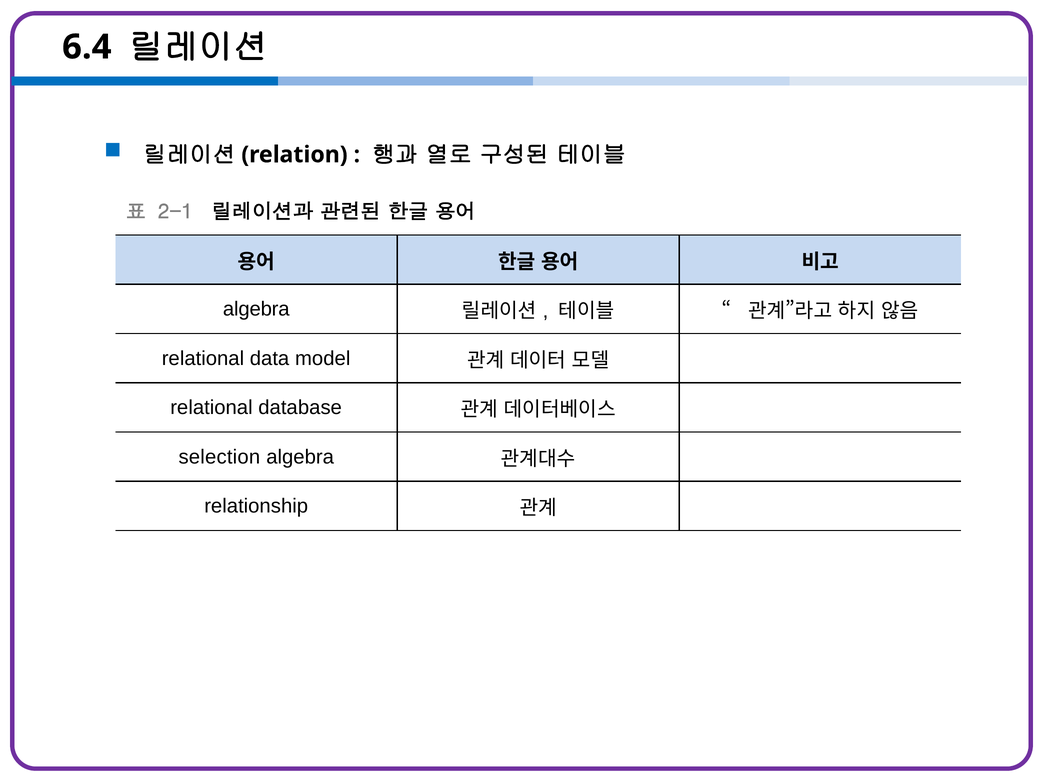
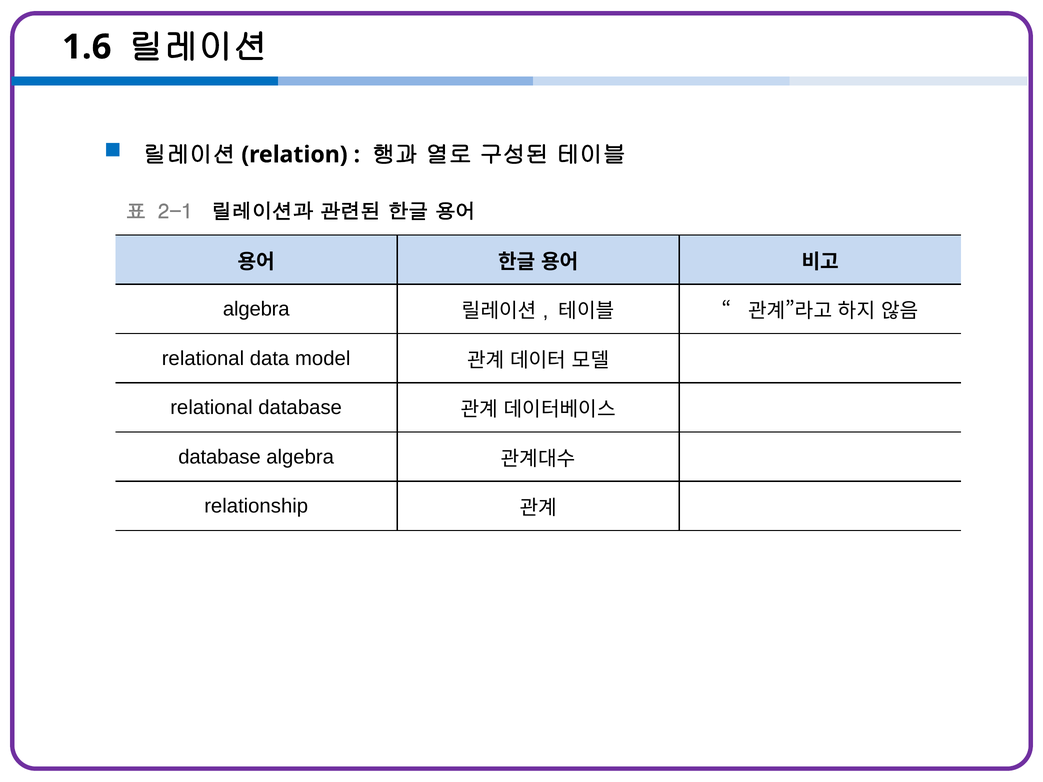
6.4: 6.4 -> 1.6
selection at (219, 457): selection -> database
